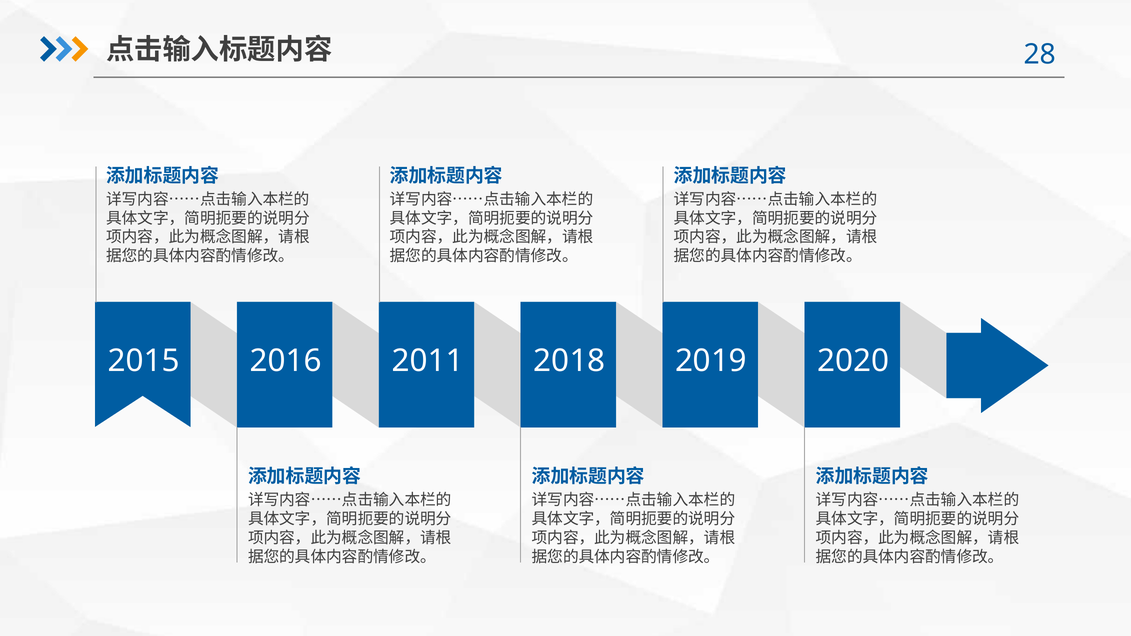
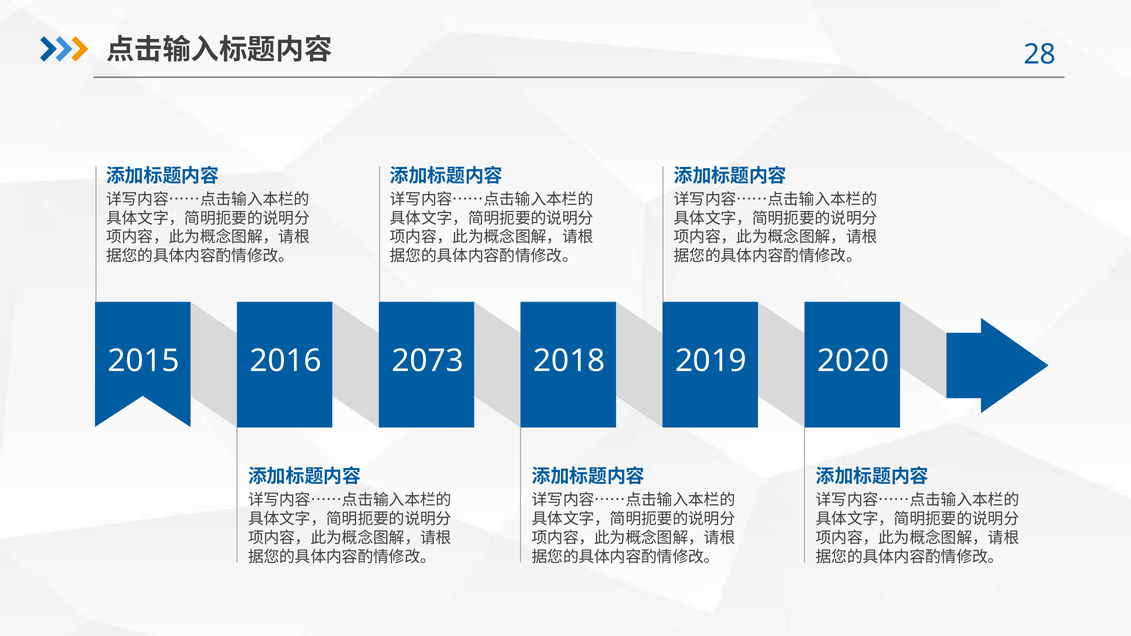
2011: 2011 -> 2073
